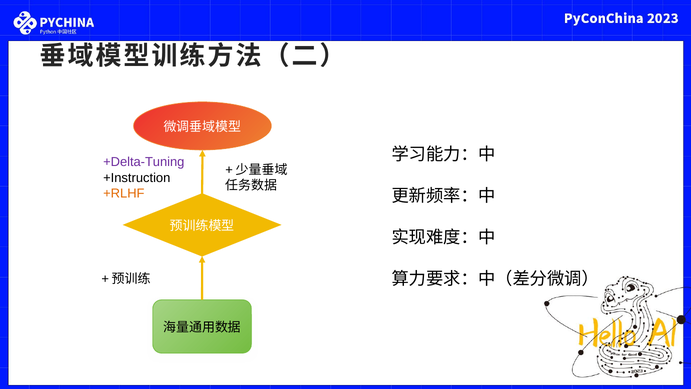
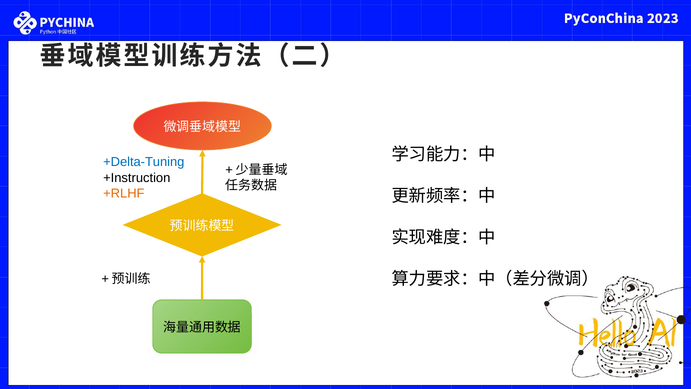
+Delta-Tuning colour: purple -> blue
